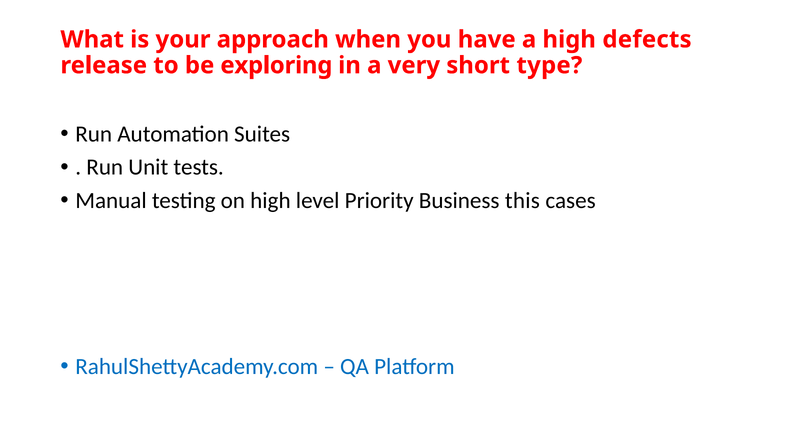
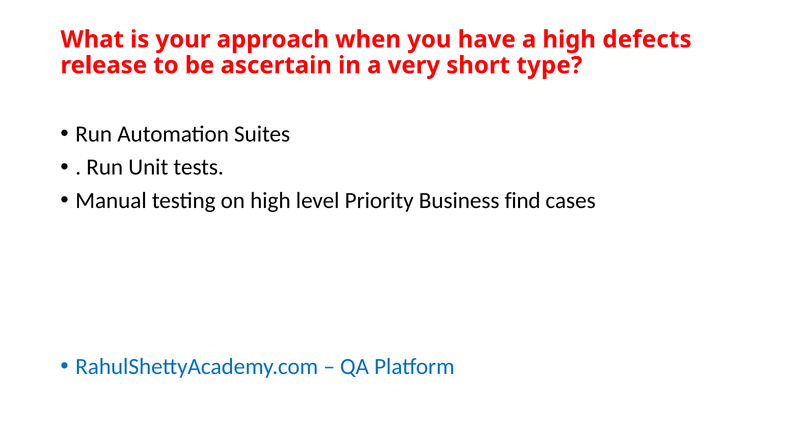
exploring: exploring -> ascertain
this: this -> find
